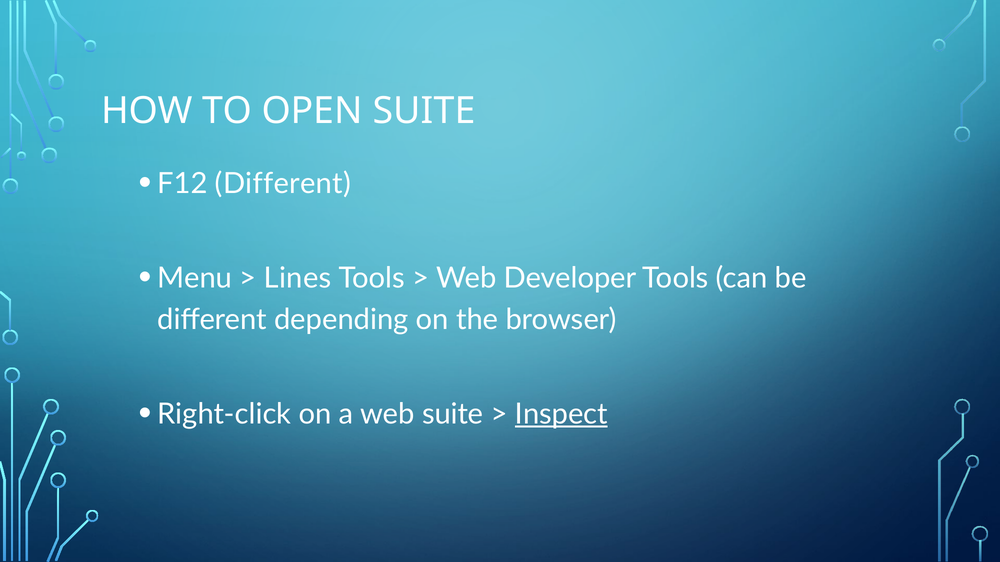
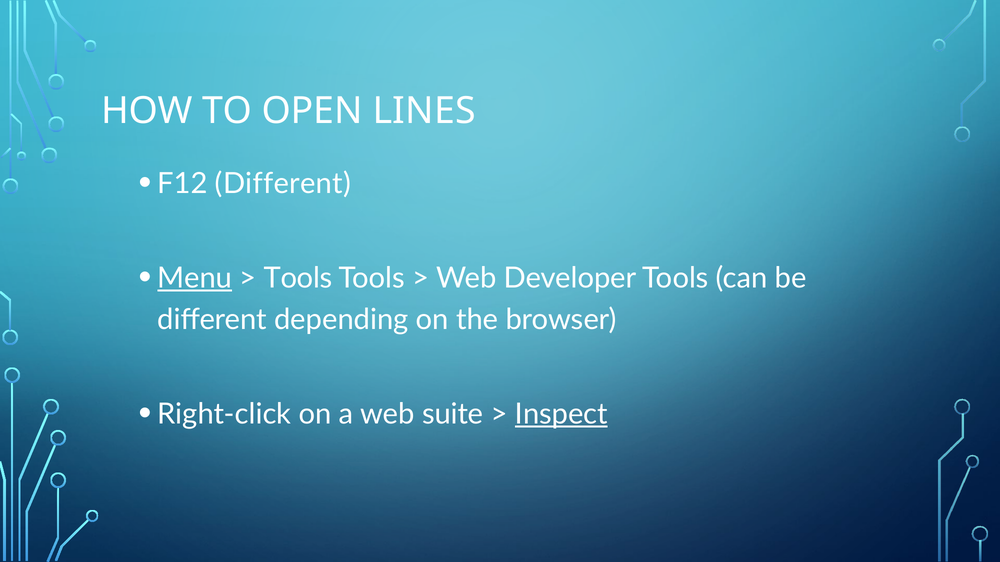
OPEN SUITE: SUITE -> LINES
Menu underline: none -> present
Lines at (298, 278): Lines -> Tools
